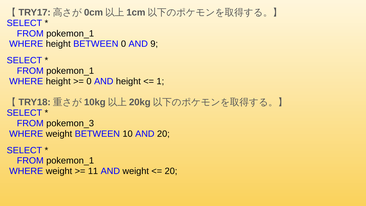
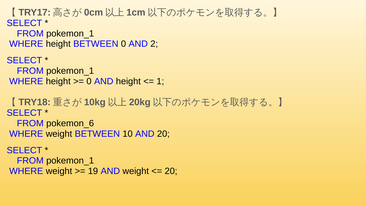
9: 9 -> 2
pokemon_3: pokemon_3 -> pokemon_6
11: 11 -> 19
